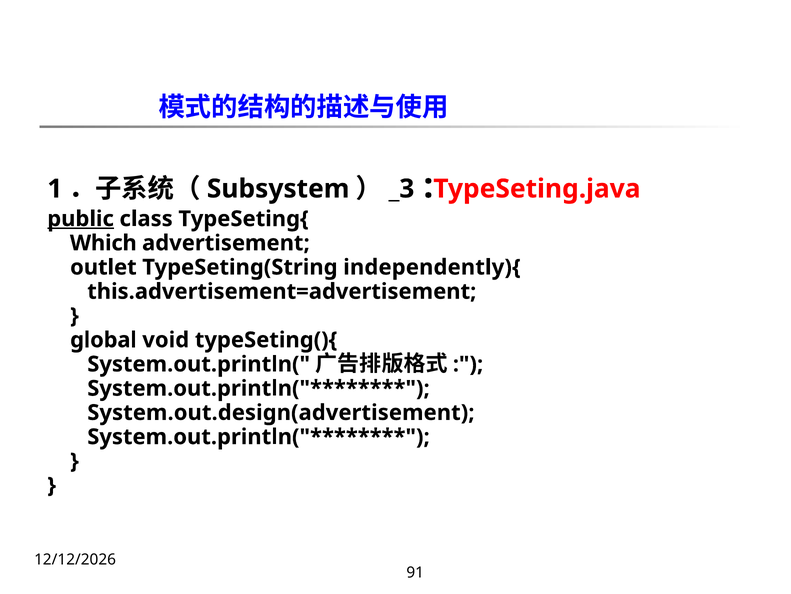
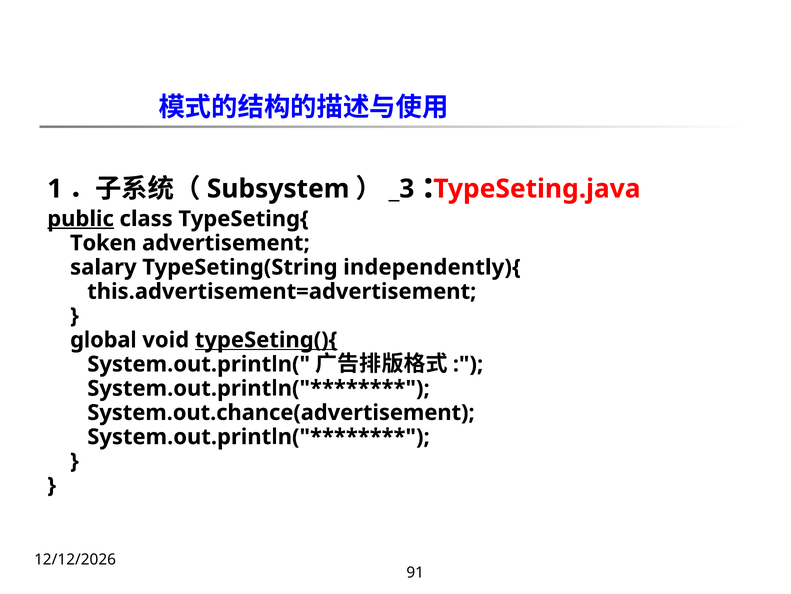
Which: Which -> Token
outlet: outlet -> salary
typeSeting(){ underline: none -> present
System.out.design(advertisement: System.out.design(advertisement -> System.out.chance(advertisement
